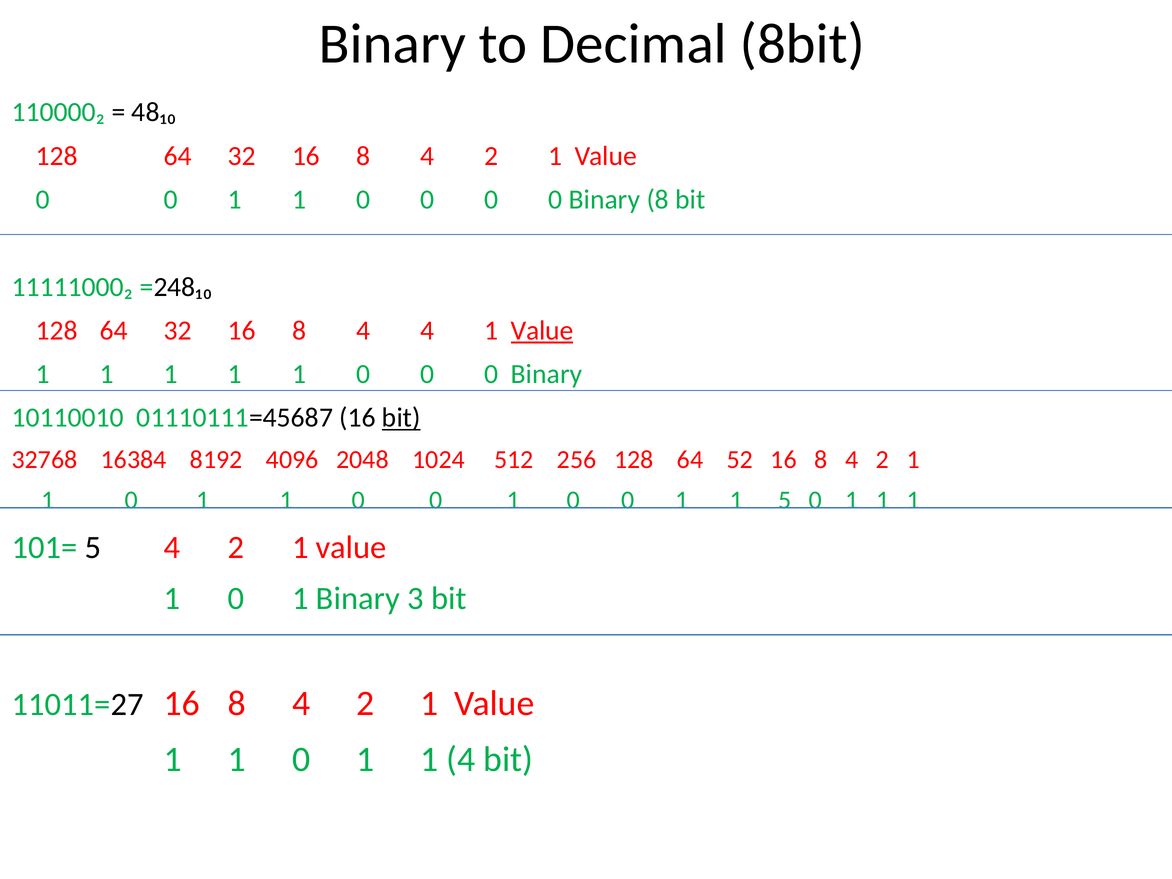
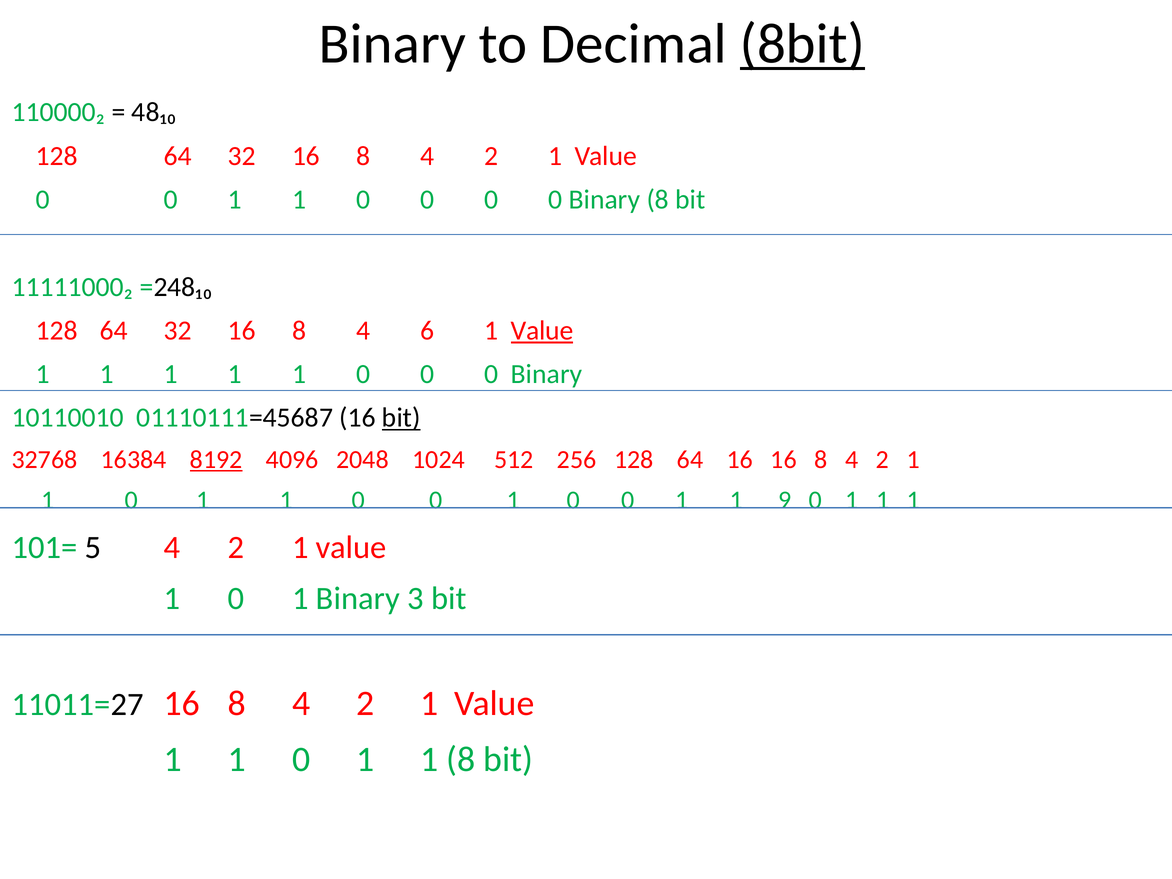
8bit underline: none -> present
4 4: 4 -> 6
8192 underline: none -> present
64 52: 52 -> 16
1 5: 5 -> 9
1 4: 4 -> 8
